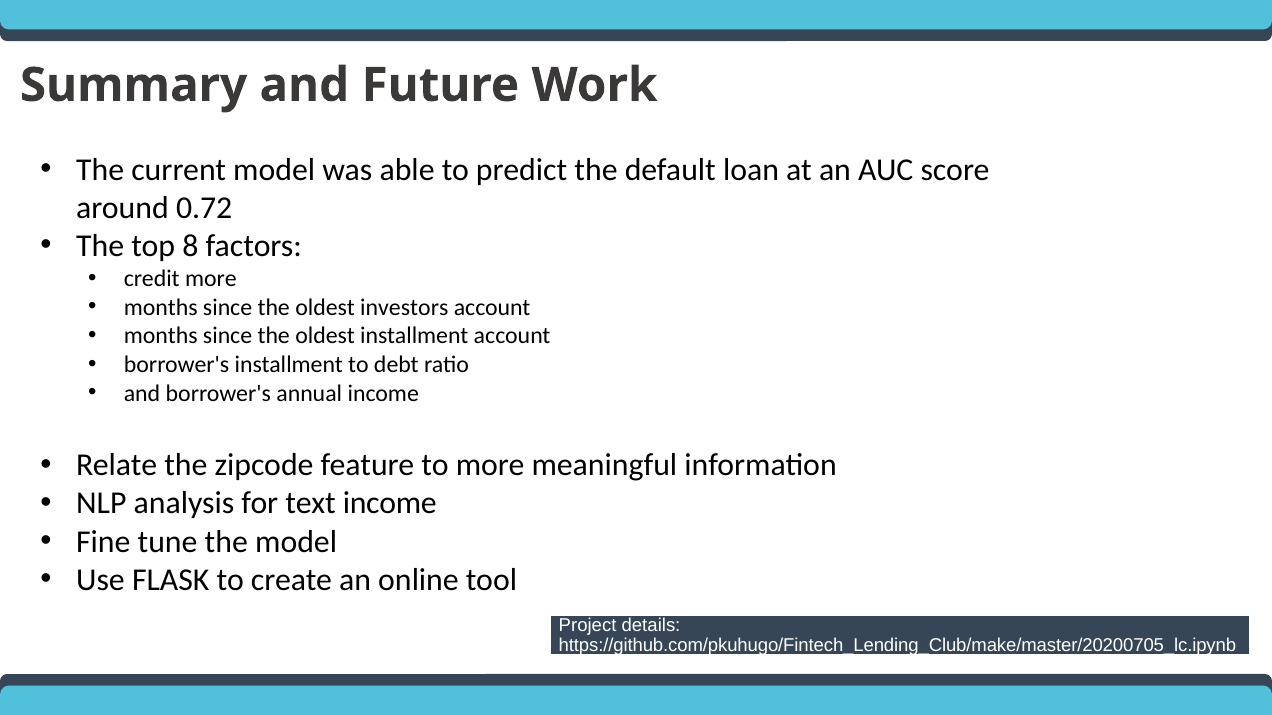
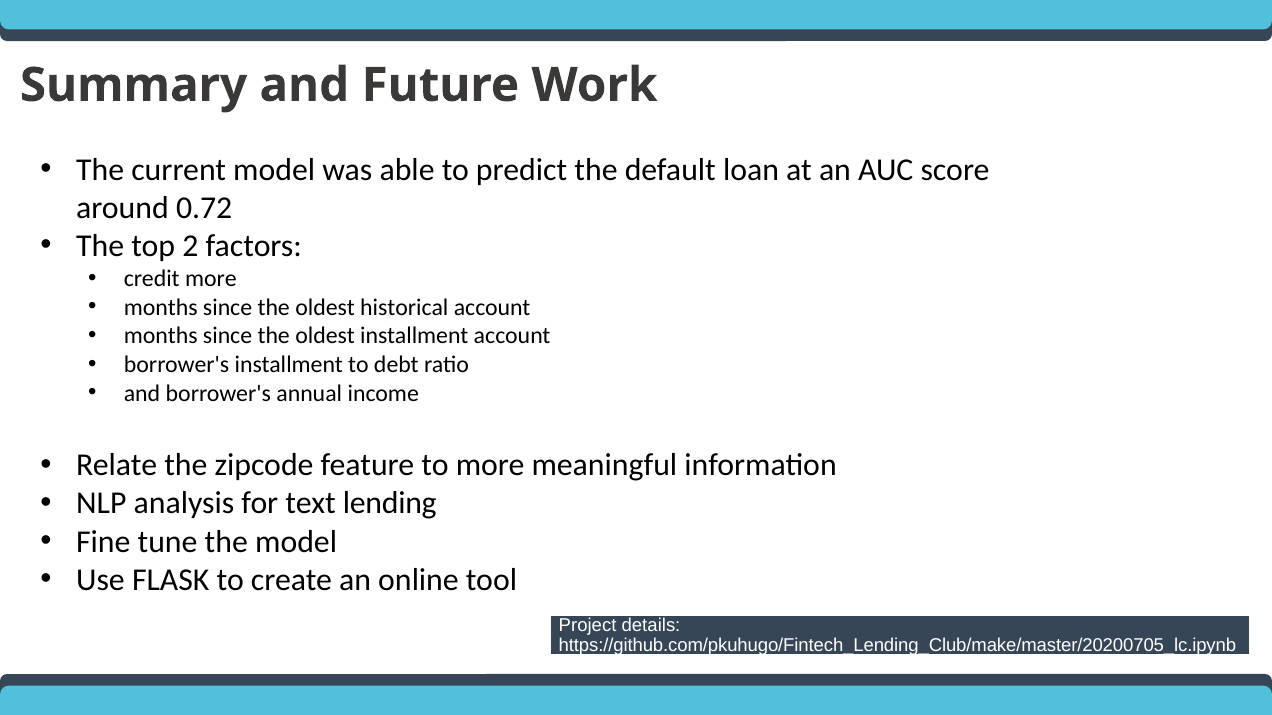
8: 8 -> 2
investors: investors -> historical
text income: income -> lending
